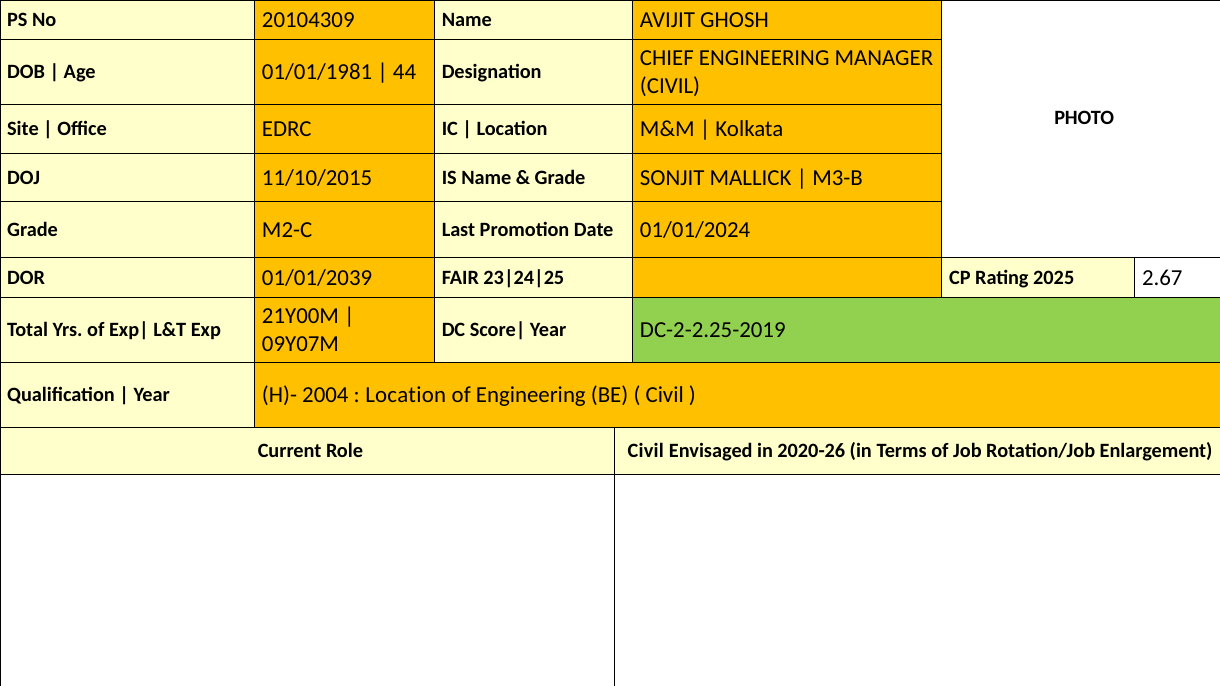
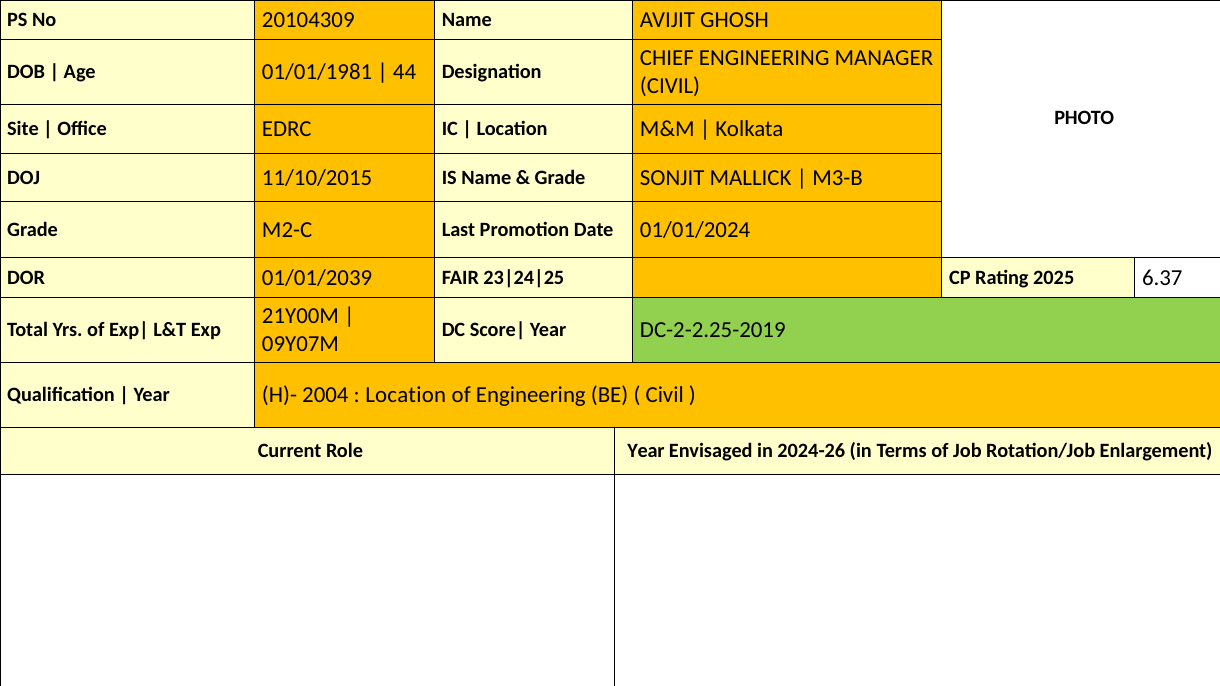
2.67: 2.67 -> 6.37
Role Civil: Civil -> Year
2020-26: 2020-26 -> 2024-26
